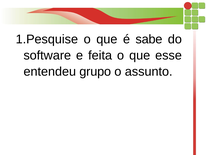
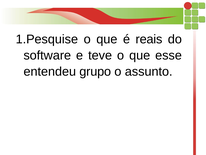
sabe: sabe -> reais
feita: feita -> teve
